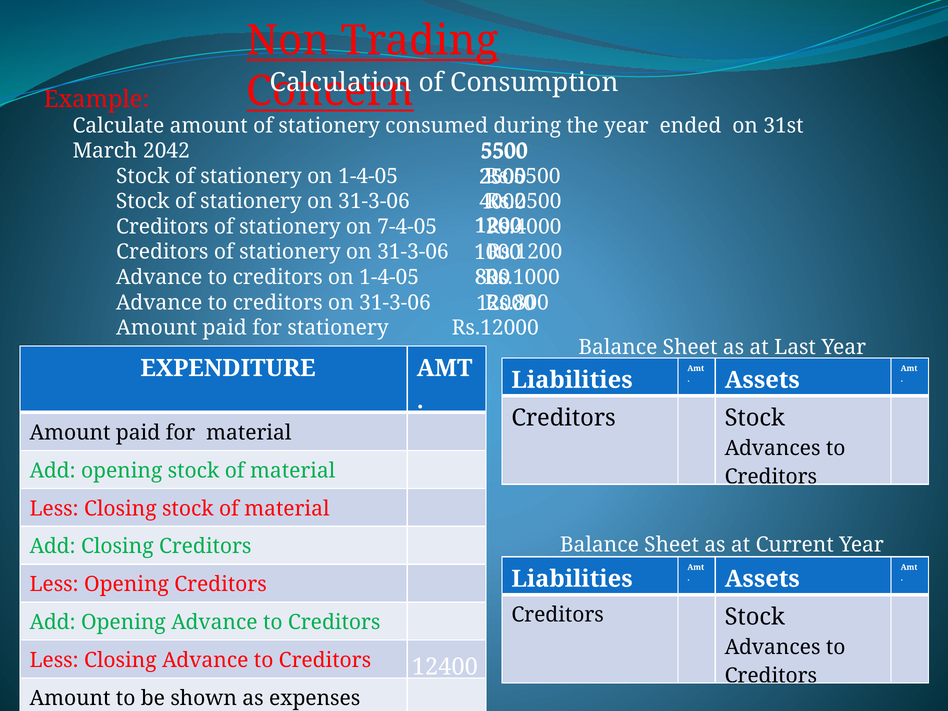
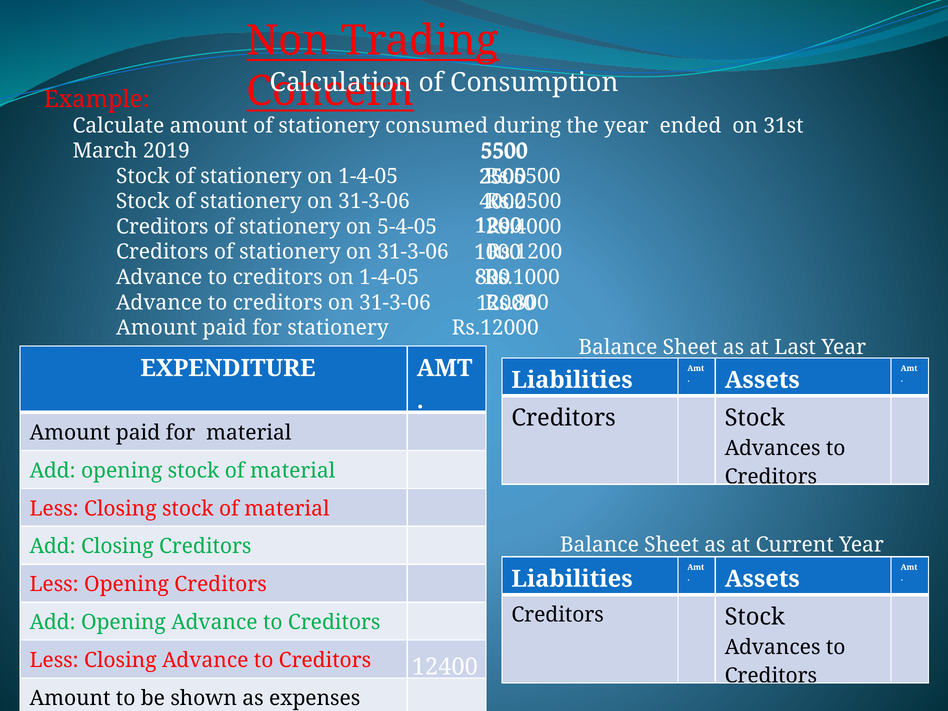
2042: 2042 -> 2019
7-4-05: 7-4-05 -> 5-4-05
